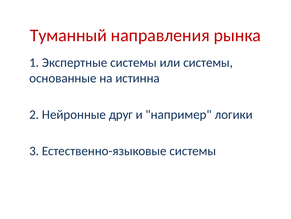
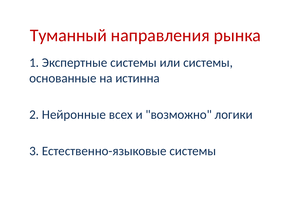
друг: друг -> всех
например: например -> возможно
